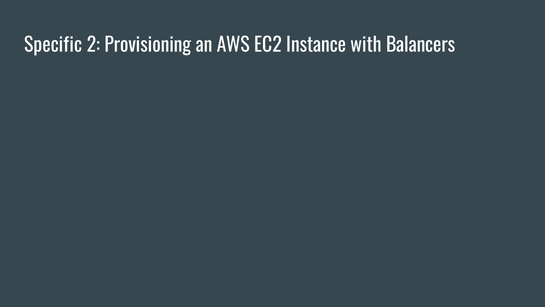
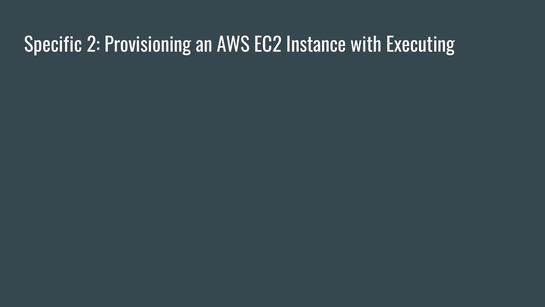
Balancers: Balancers -> Executing
